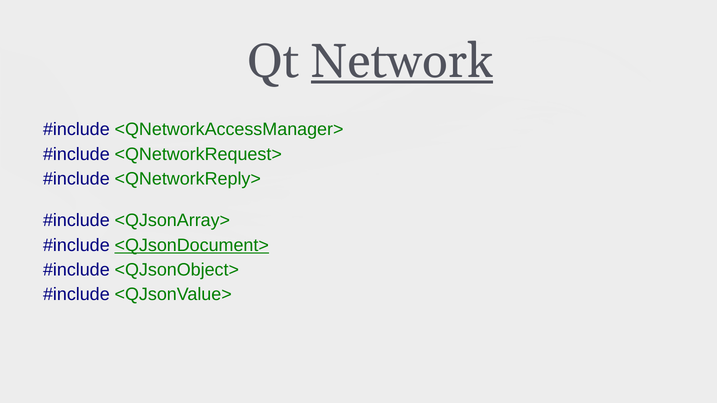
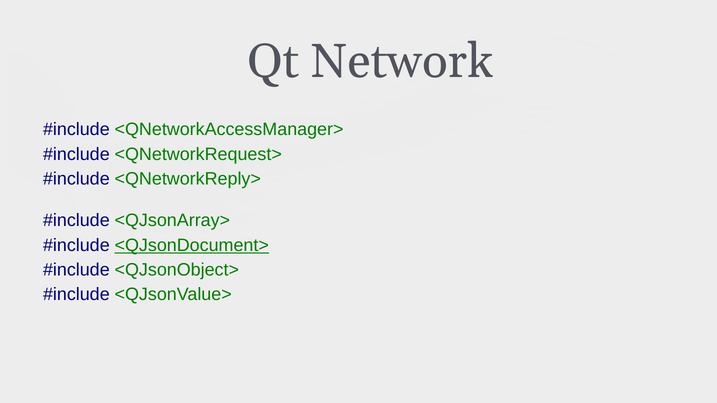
Network underline: present -> none
